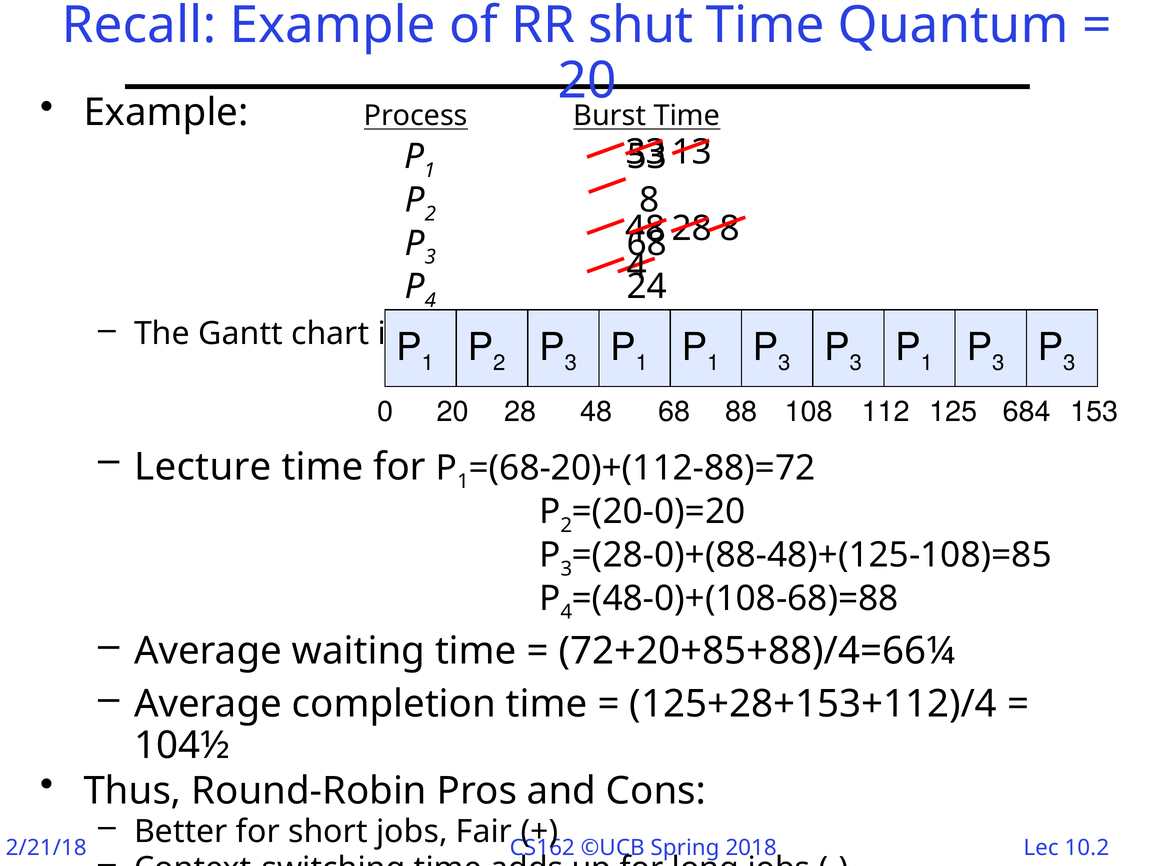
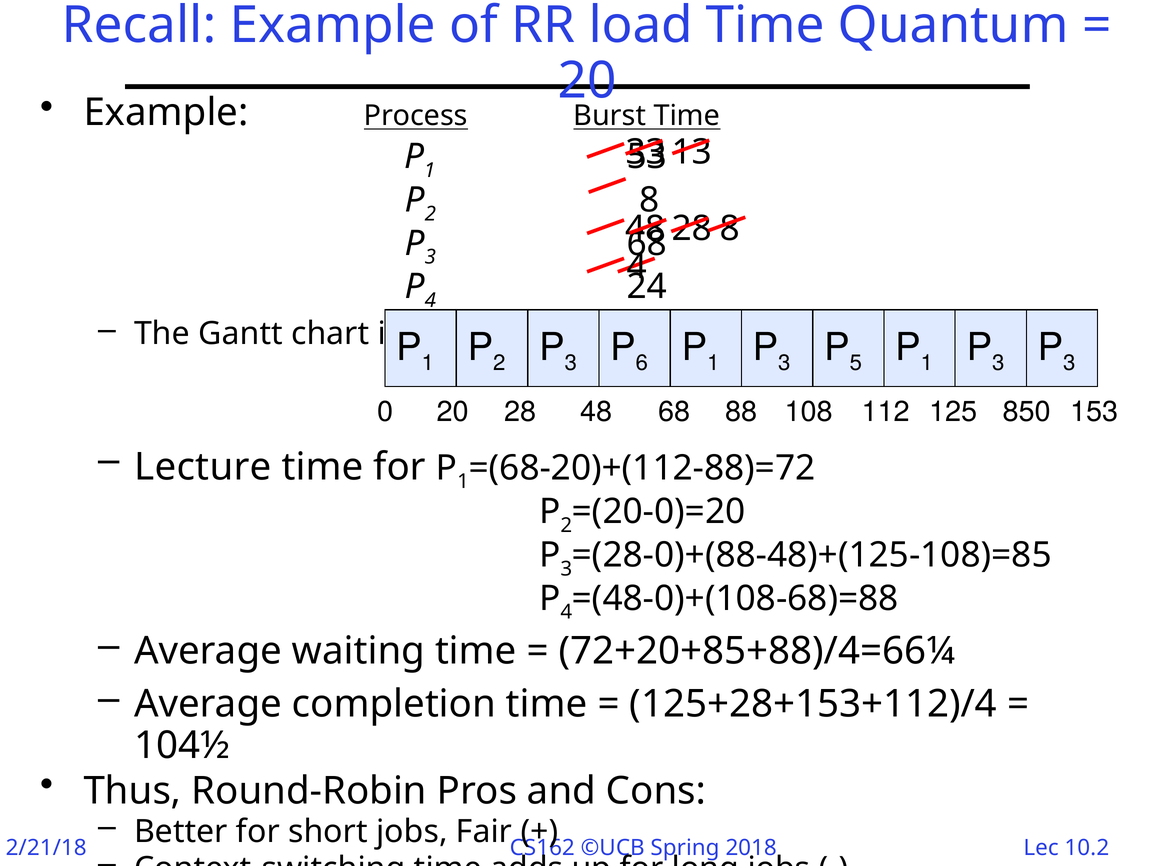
shut: shut -> load
1 at (642, 363): 1 -> 6
3 at (856, 363): 3 -> 5
684: 684 -> 850
